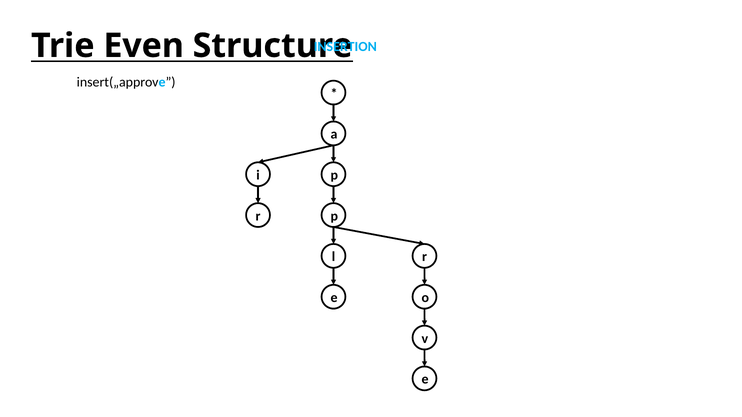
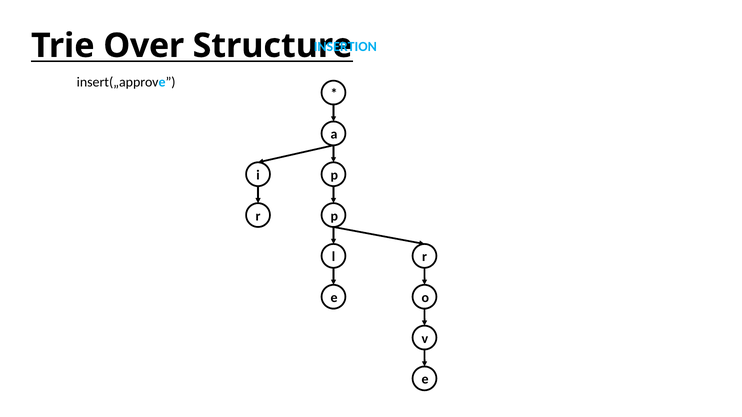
Even: Even -> Over
